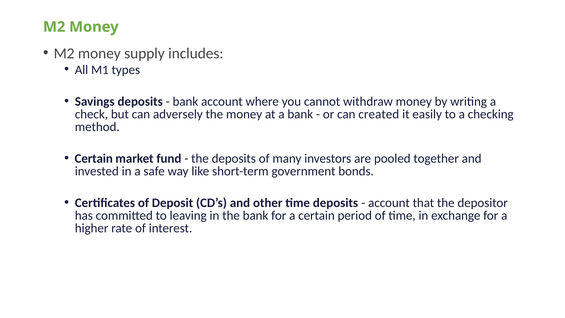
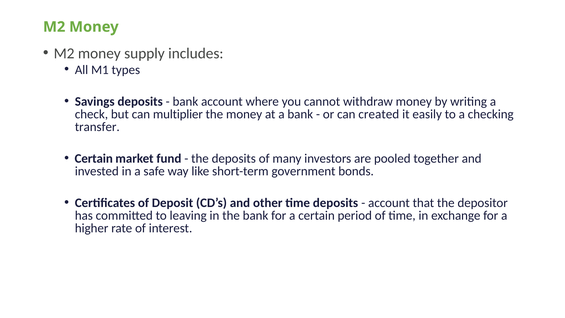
adversely: adversely -> multiplier
method: method -> transfer
